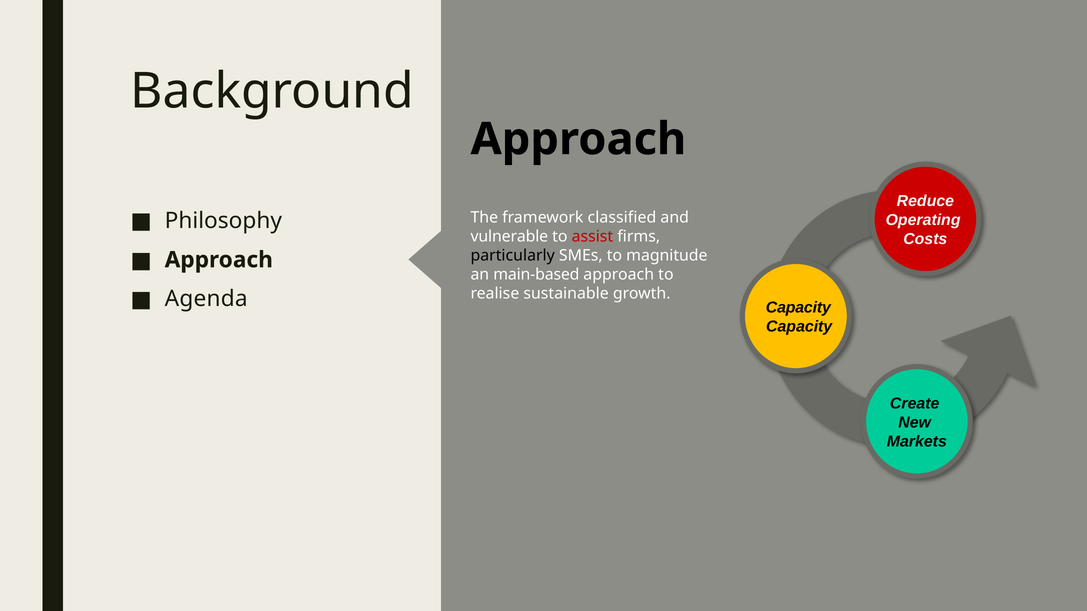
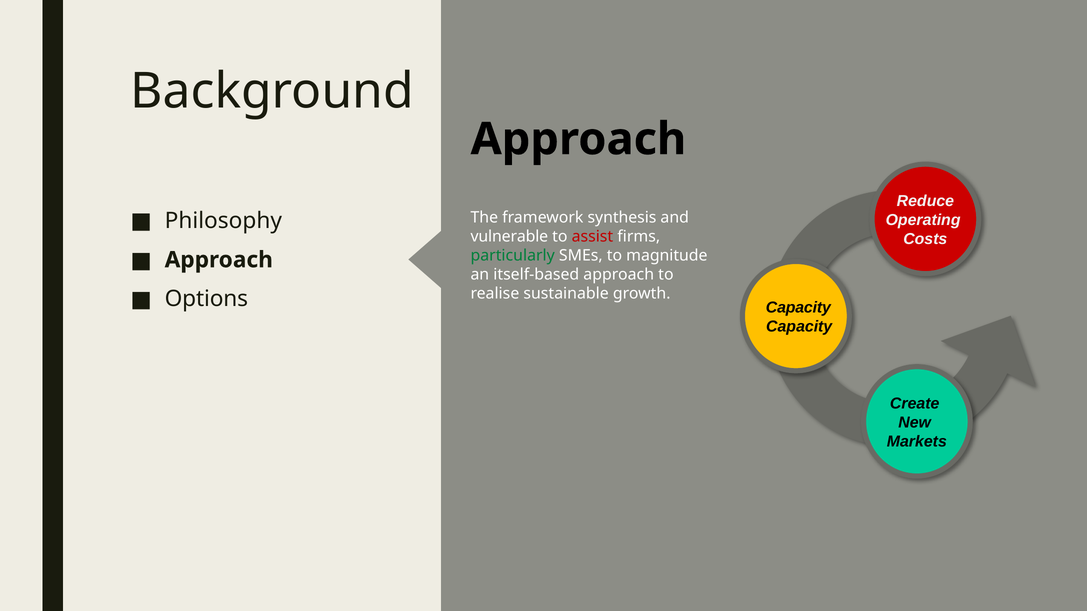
classified: classified -> synthesis
particularly colour: black -> green
main-based: main-based -> itself-based
Agenda: Agenda -> Options
